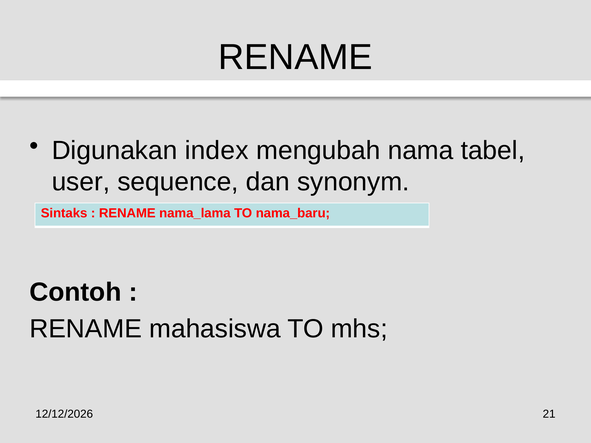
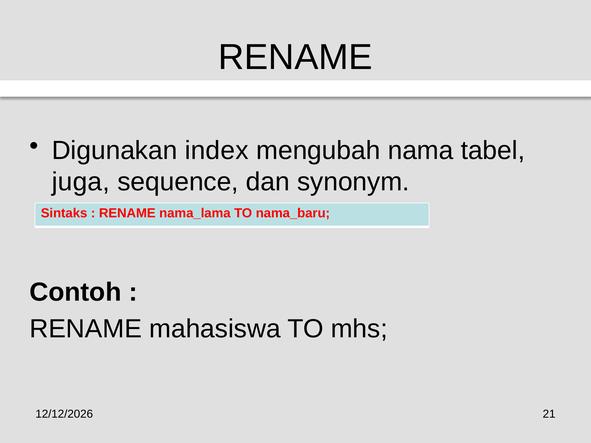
user: user -> juga
